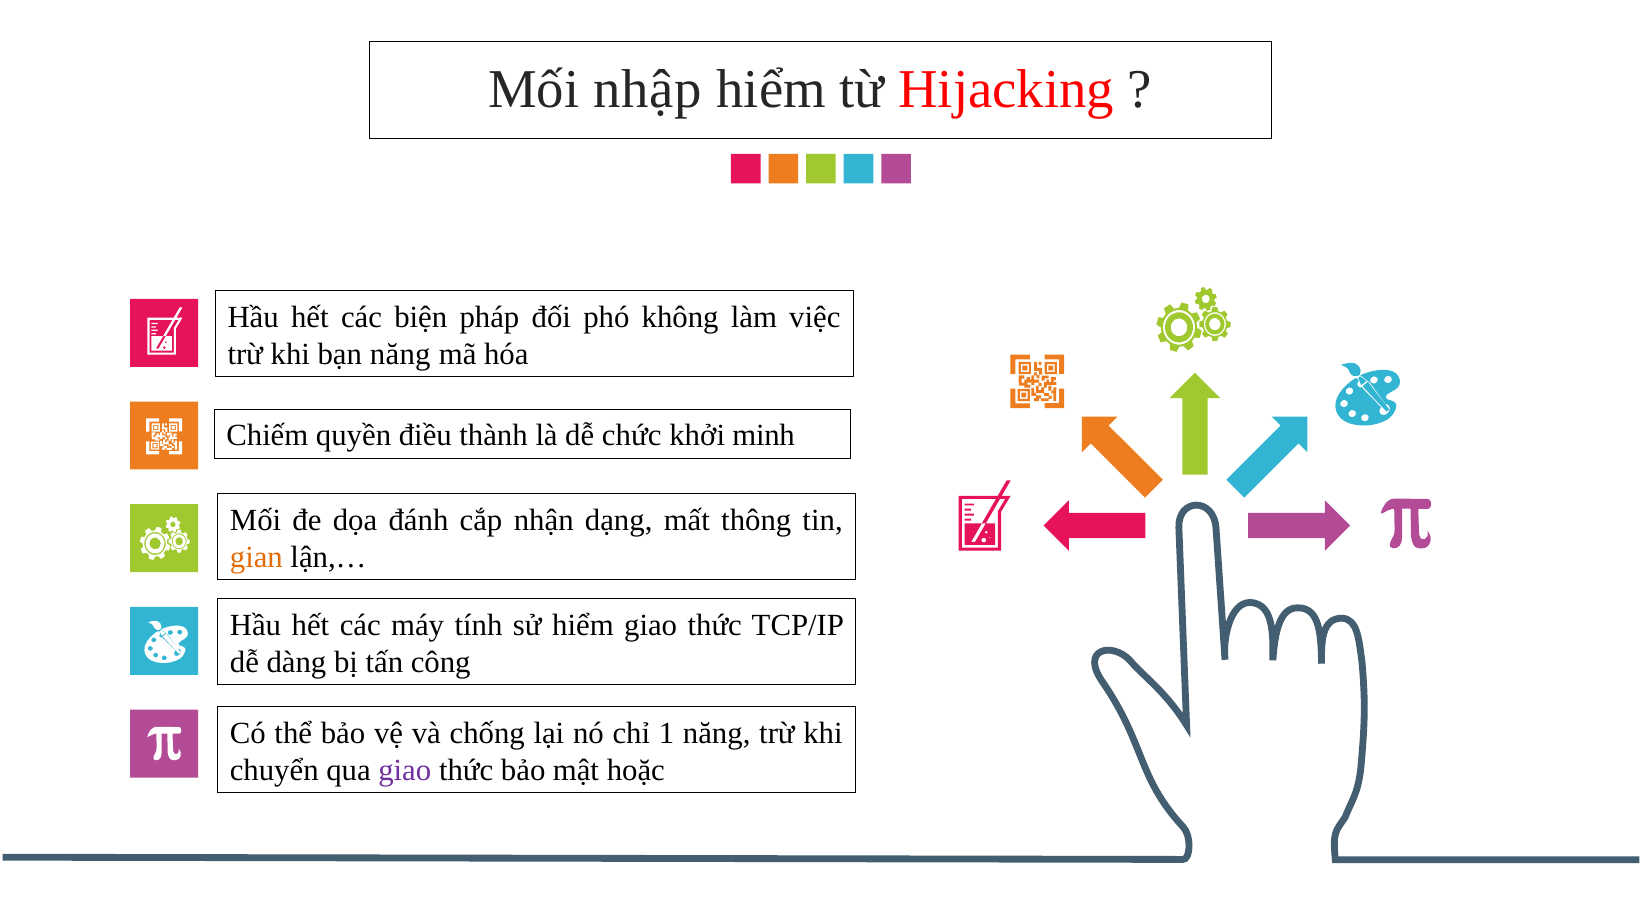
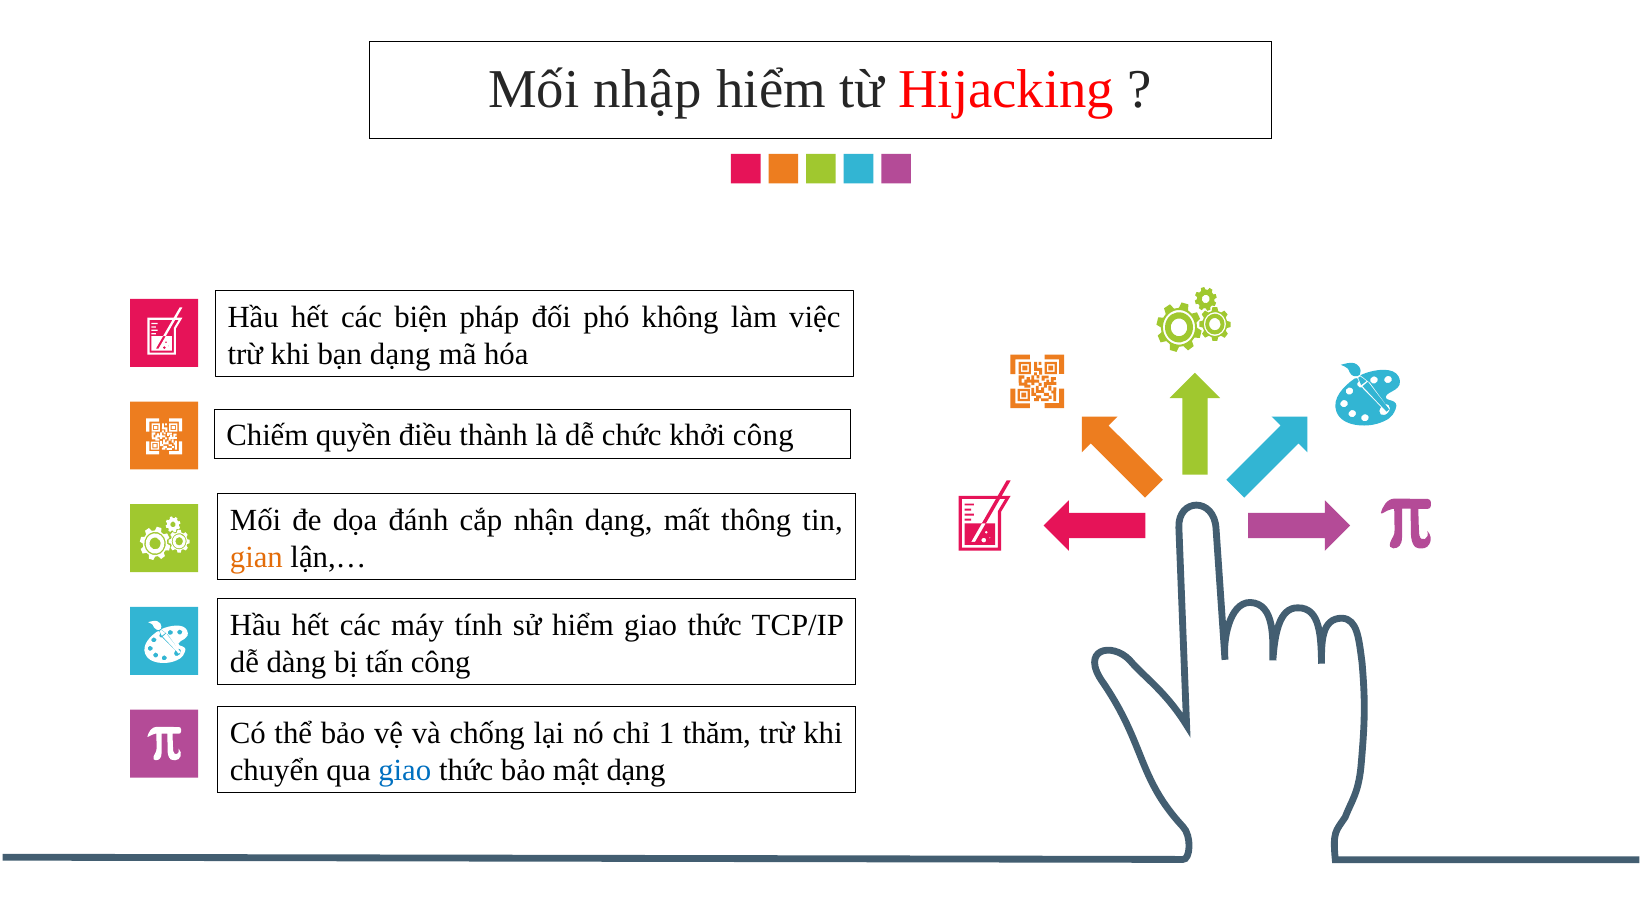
bạn năng: năng -> dạng
khởi minh: minh -> công
1 năng: năng -> thăm
giao at (405, 771) colour: purple -> blue
mật hoặc: hoặc -> dạng
